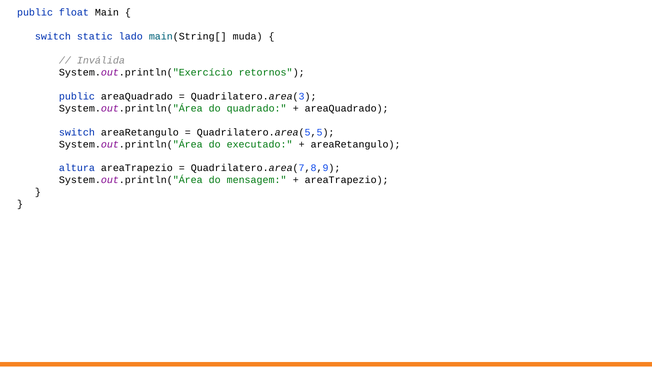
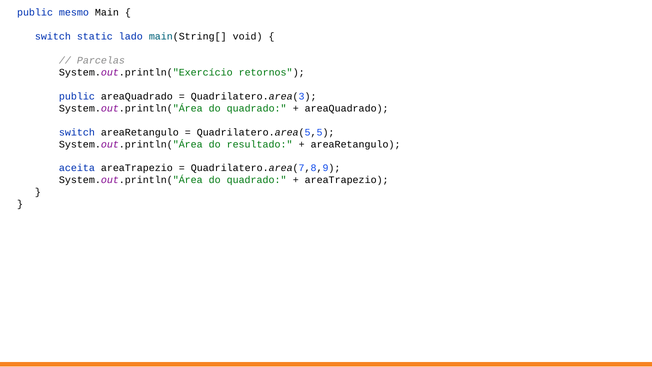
float: float -> mesmo
muda: muda -> void
Inválida: Inválida -> Parcelas
executado: executado -> resultado
altura: altura -> aceita
mensagem at (257, 180): mensagem -> quadrado
